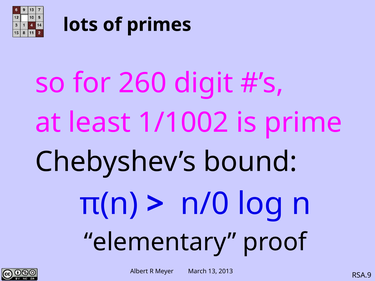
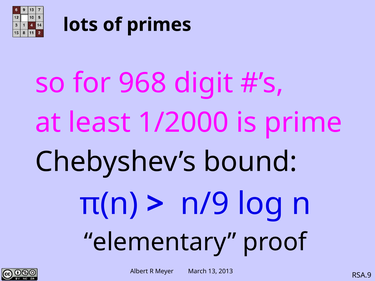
260: 260 -> 968
1/1002: 1/1002 -> 1/2000
n/0: n/0 -> n/9
